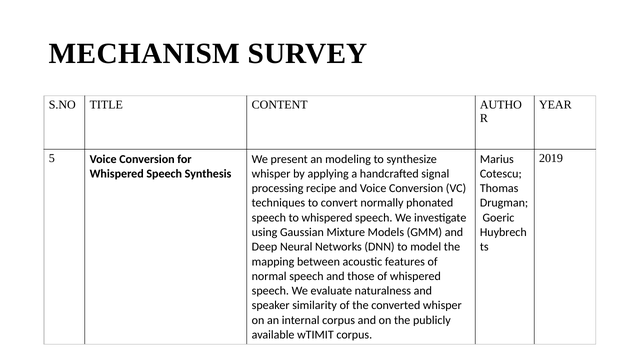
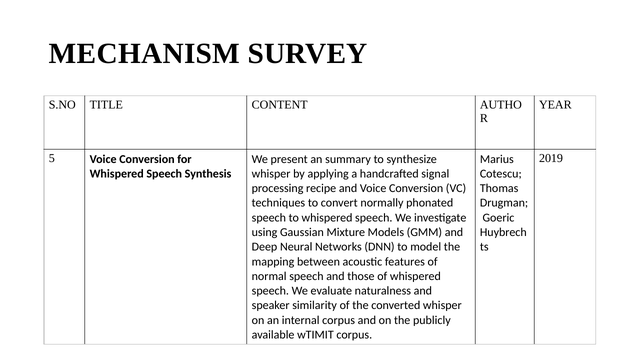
modeling: modeling -> summary
